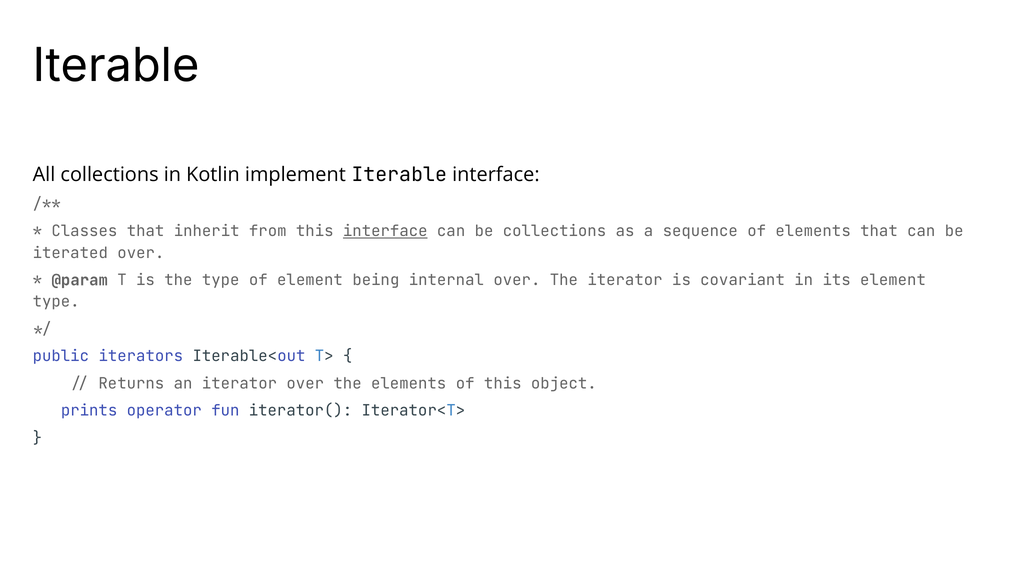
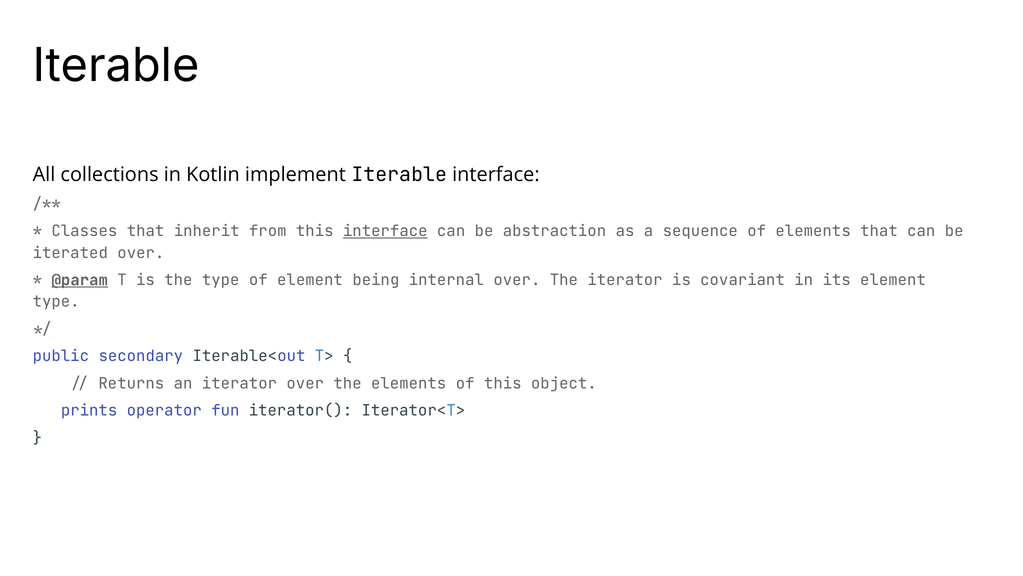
be collections: collections -> abstraction
@param underline: none -> present
iterators: iterators -> secondary
